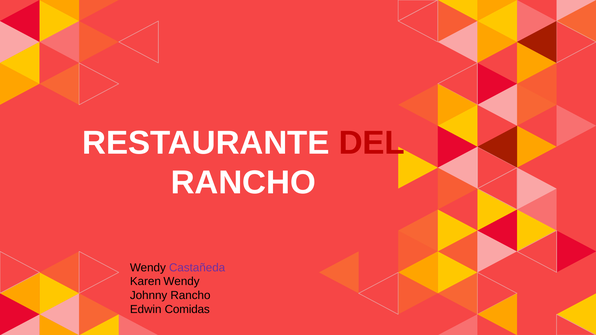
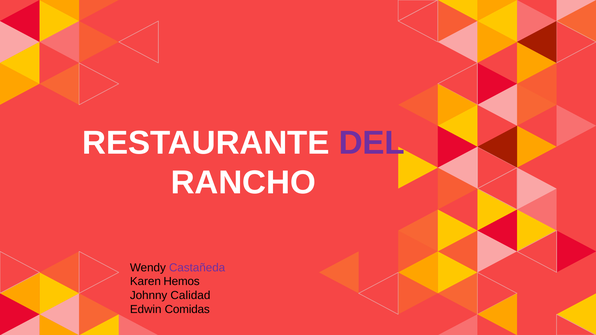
DEL colour: red -> purple
Karen Wendy: Wendy -> Hemos
Johnny Rancho: Rancho -> Calidad
